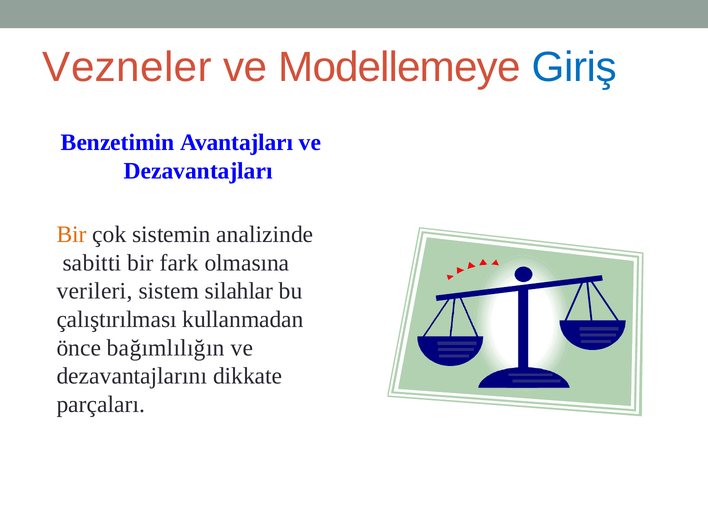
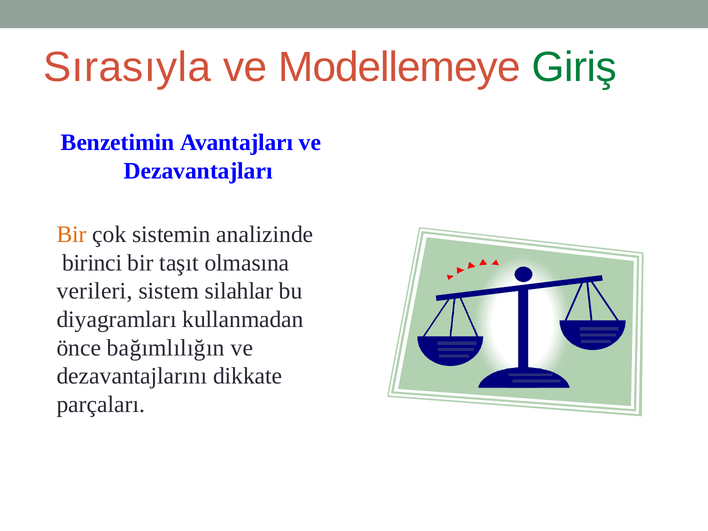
Vezneler: Vezneler -> Sırasıyla
Giriş colour: blue -> green
sabitti: sabitti -> birinci
fark: fark -> taşıt
çalıştırılması: çalıştırılması -> diyagramları
